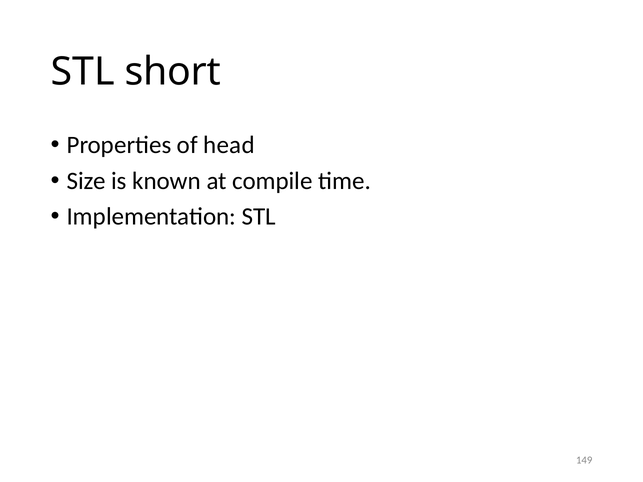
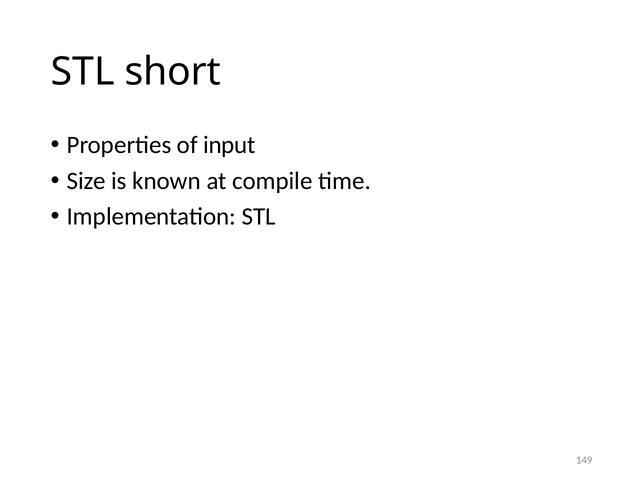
head: head -> input
